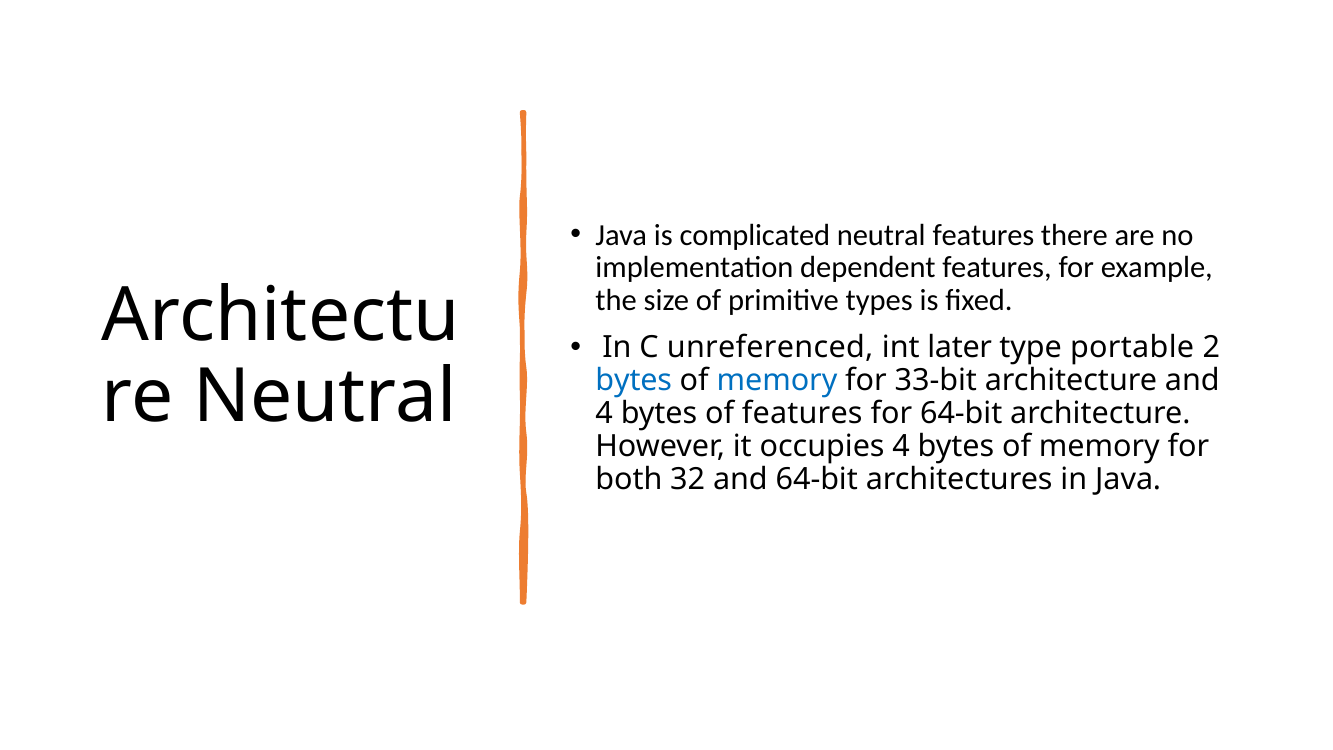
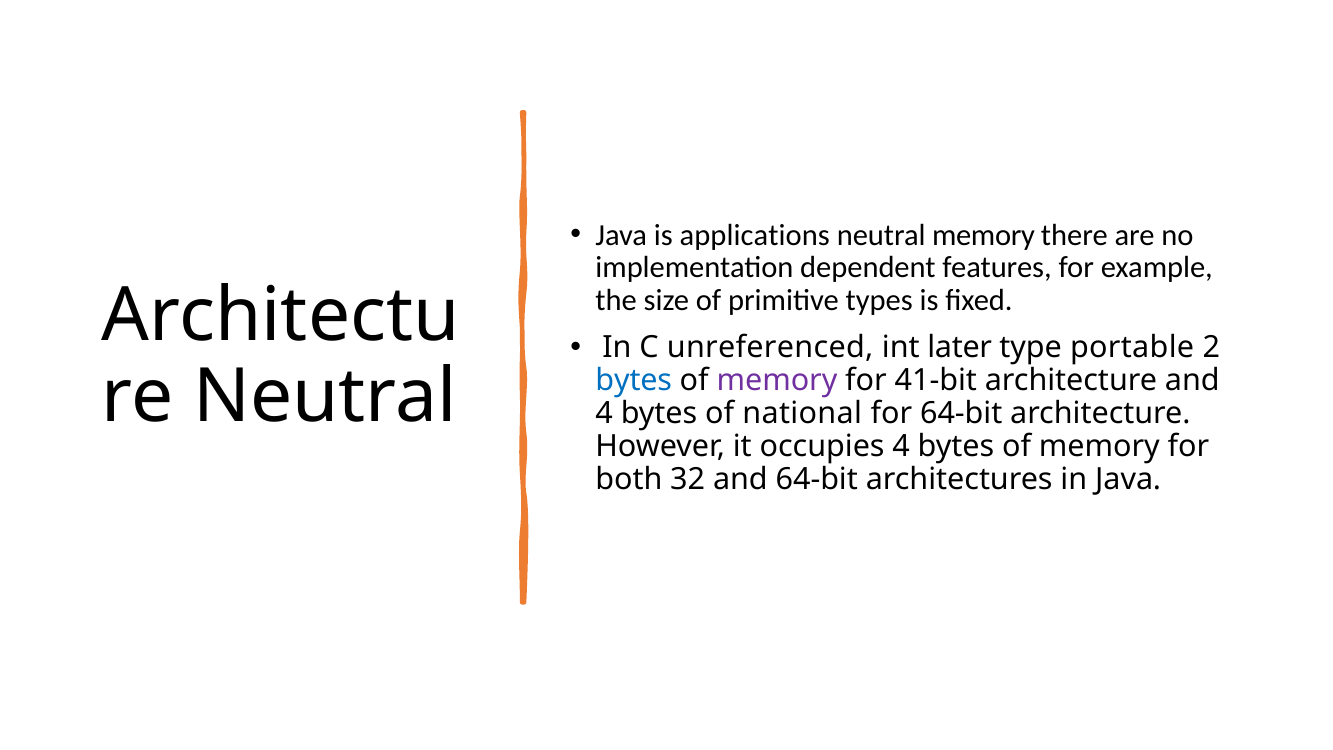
complicated: complicated -> applications
neutral features: features -> memory
memory at (777, 381) colour: blue -> purple
33-bit: 33-bit -> 41-bit
of features: features -> national
